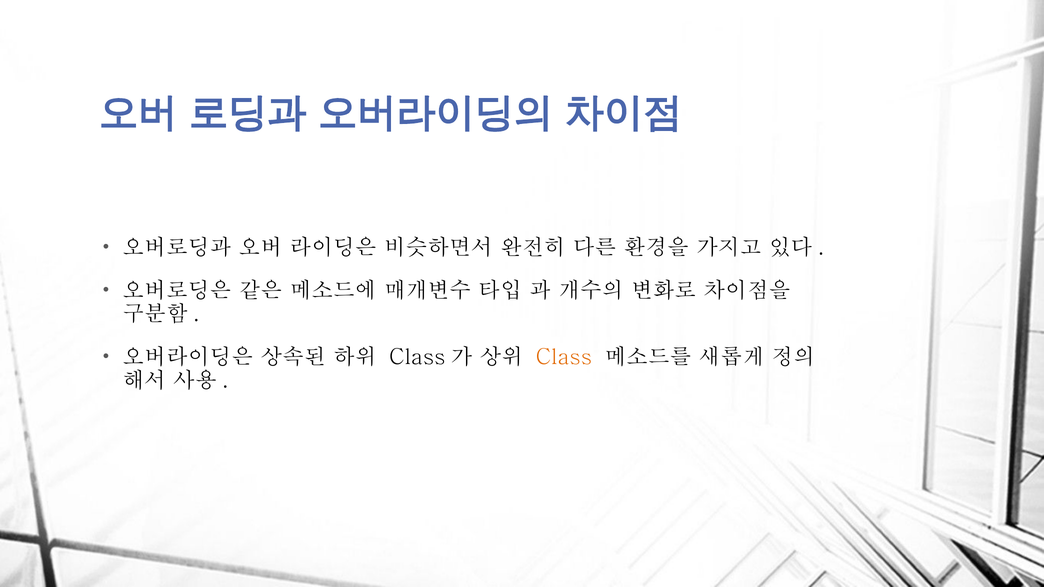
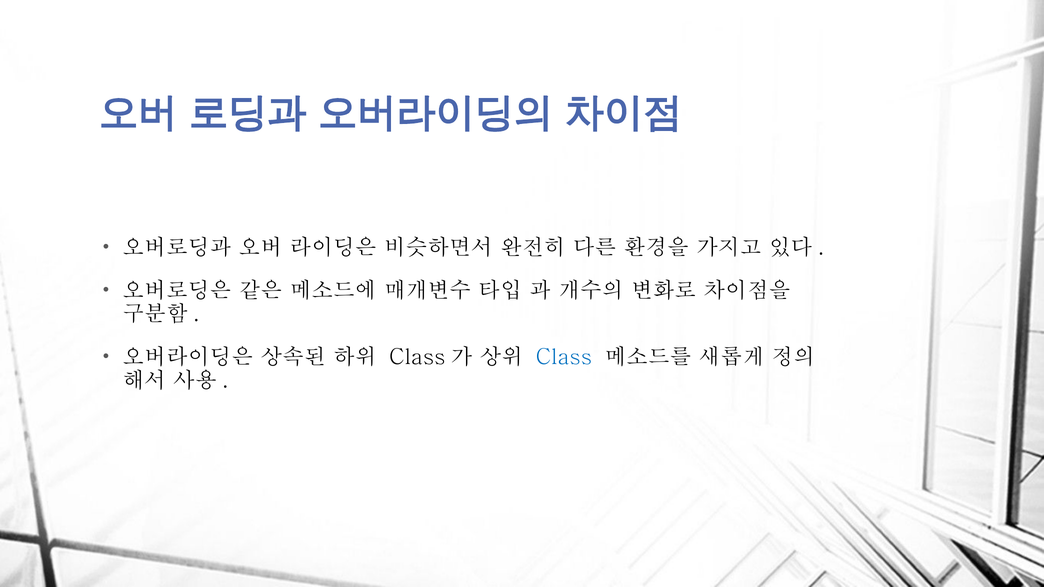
Class colour: orange -> blue
